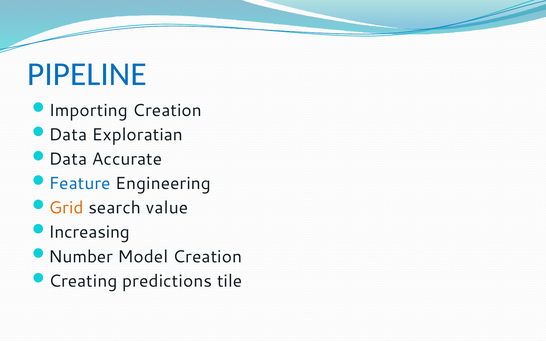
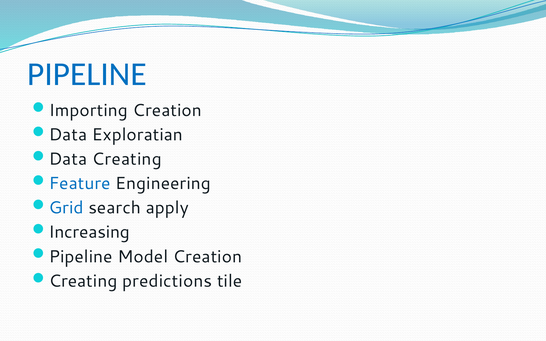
Data Accurate: Accurate -> Creating
Grid colour: orange -> blue
value: value -> apply
Number at (81, 257): Number -> Pipeline
